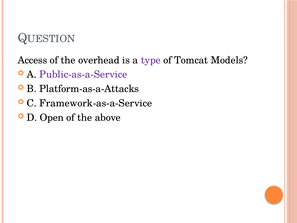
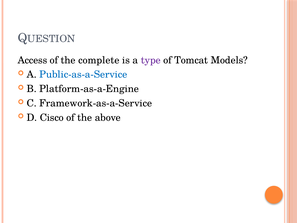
overhead: overhead -> complete
Public-as-a-Service colour: purple -> blue
Platform-as-a-Attacks: Platform-as-a-Attacks -> Platform-as-a-Engine
Open: Open -> Cisco
